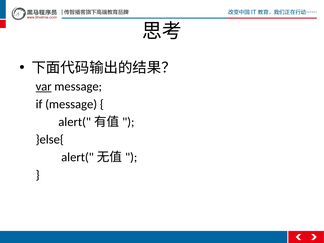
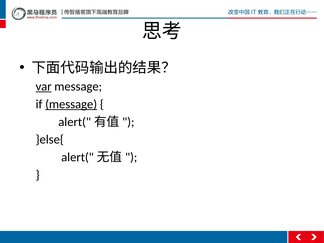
message at (71, 104) underline: none -> present
